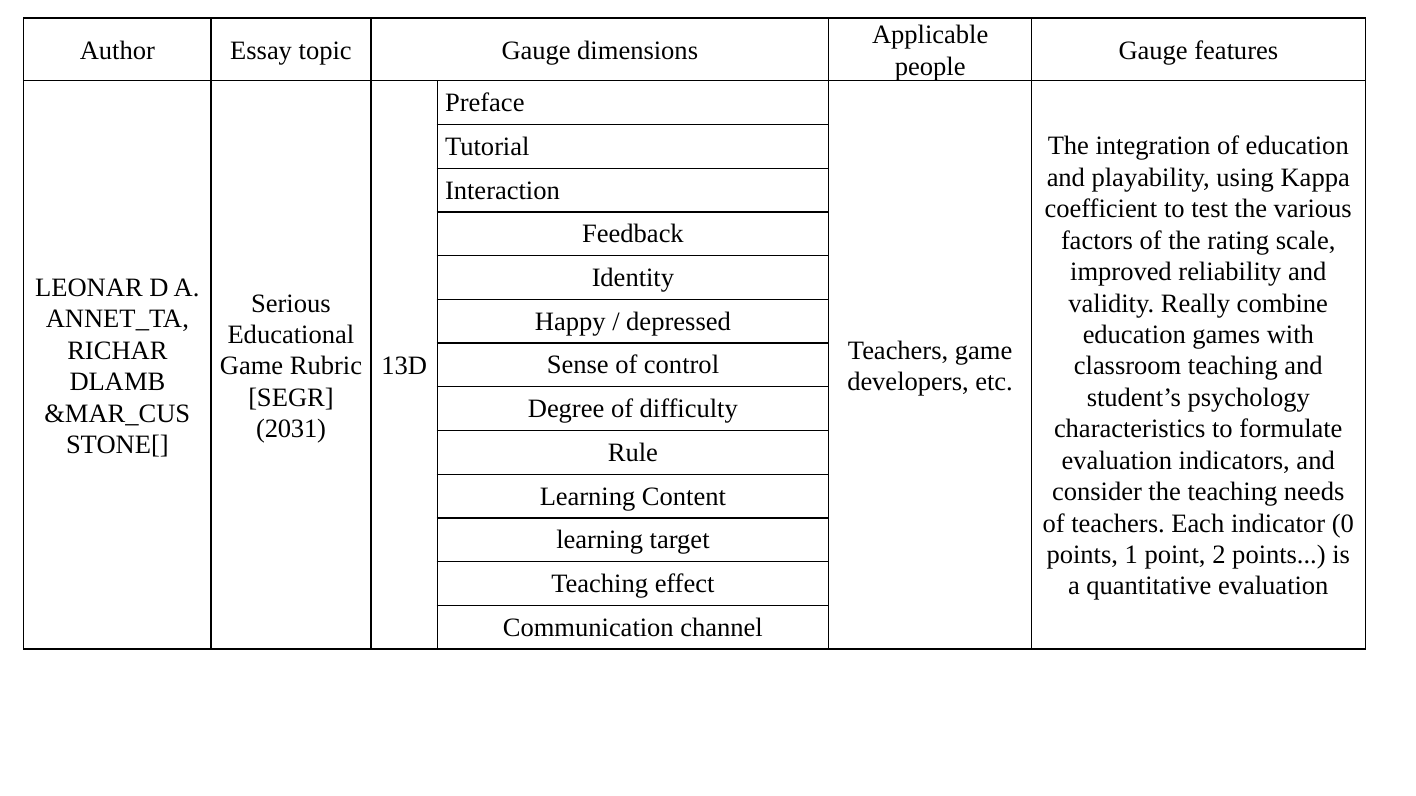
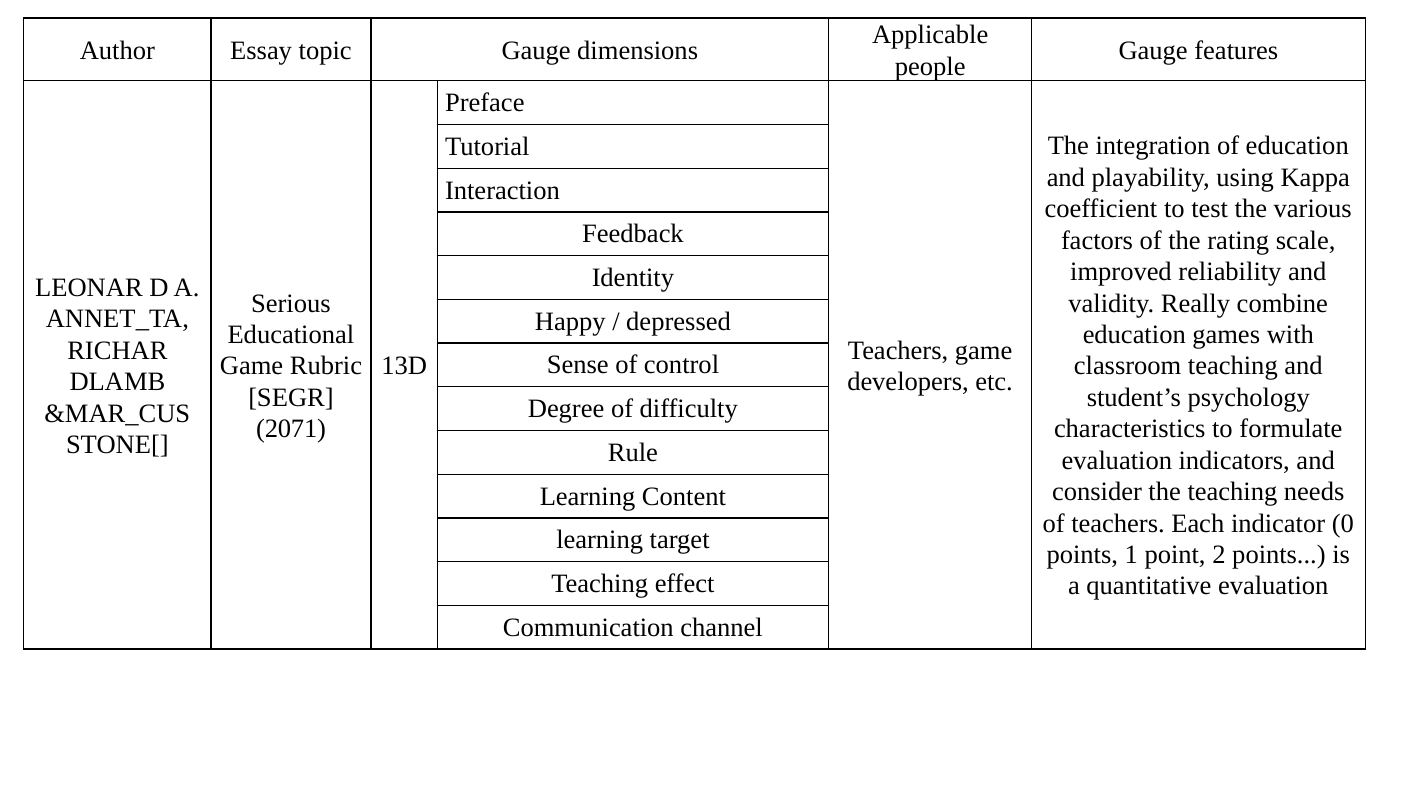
2031: 2031 -> 2071
